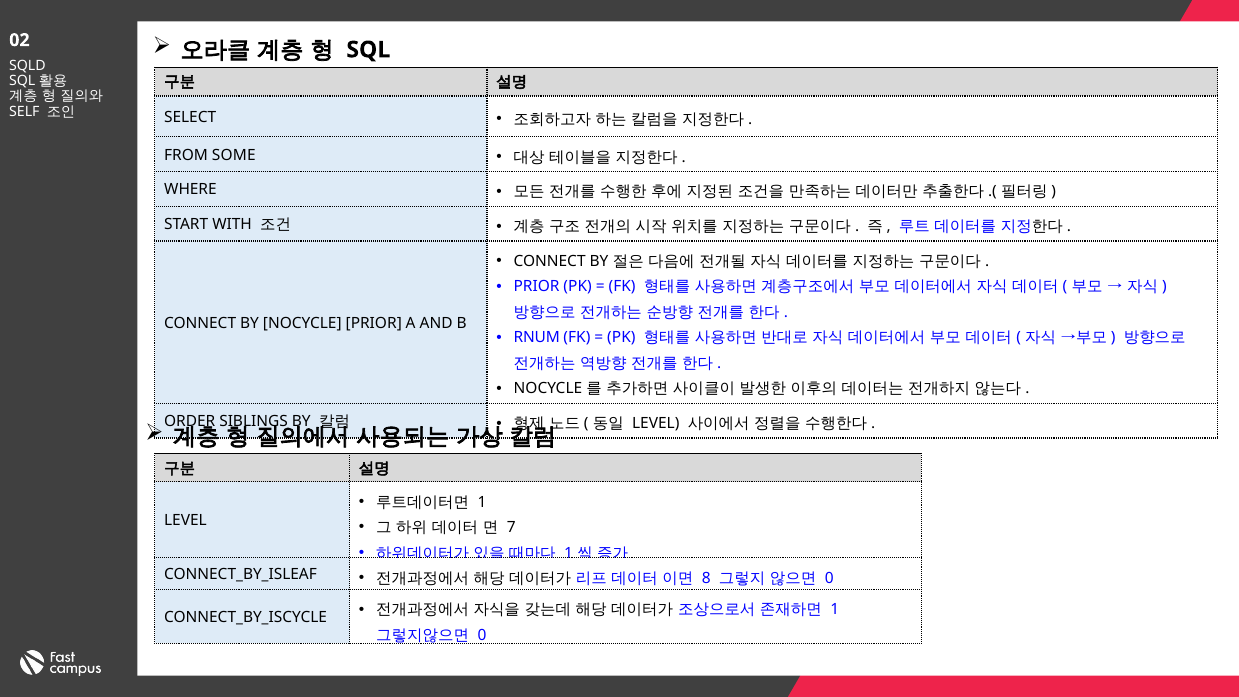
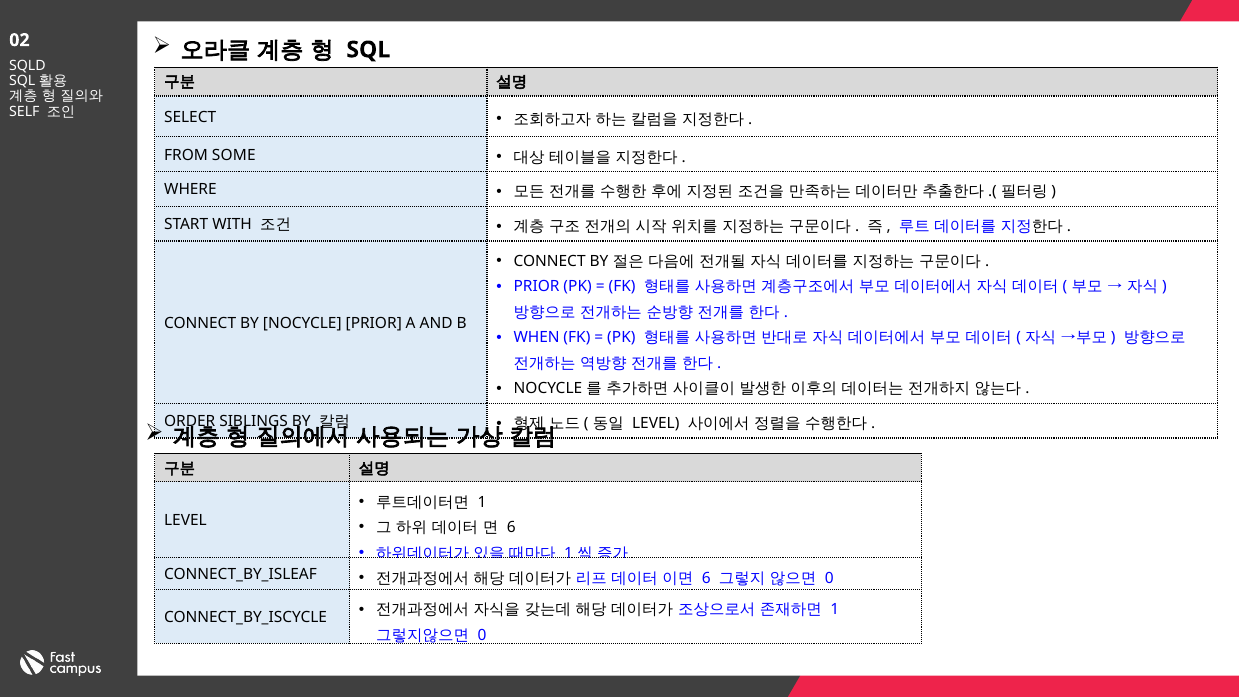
RNUM: RNUM -> WHEN
7 at (511, 527): 7 -> 6
8 at (706, 578): 8 -> 6
